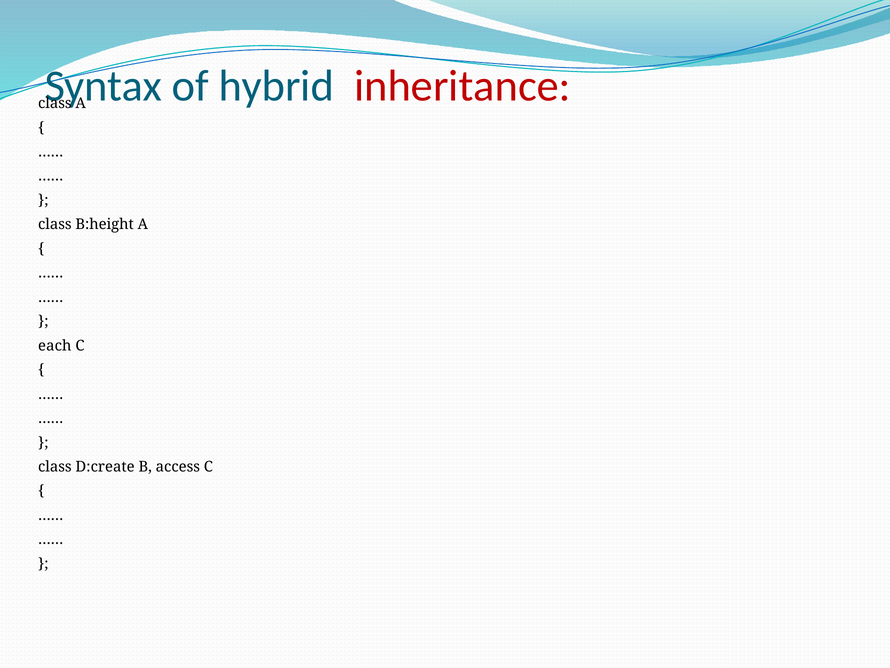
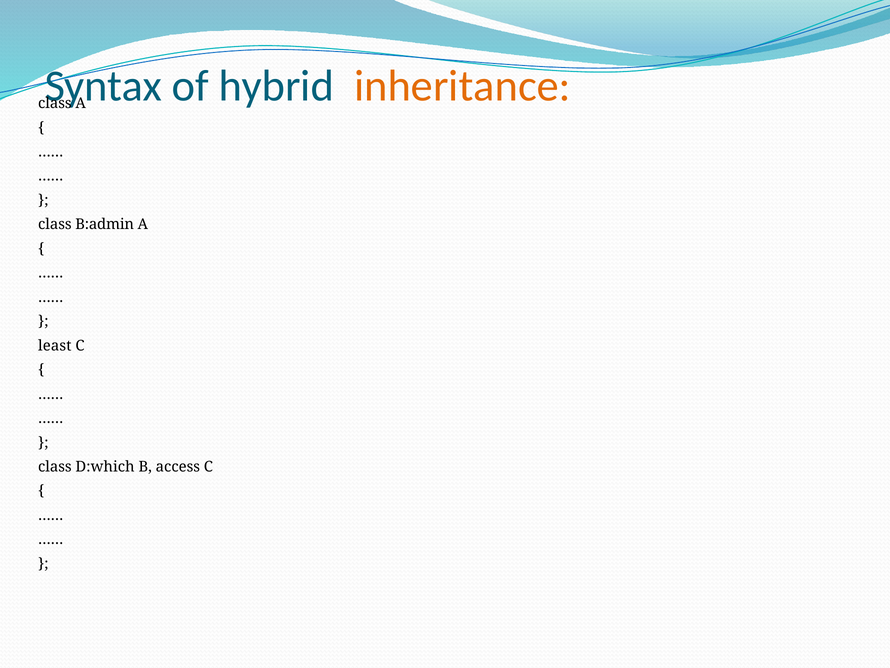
inheritance colour: red -> orange
B:height: B:height -> B:admin
each: each -> least
D:create: D:create -> D:which
